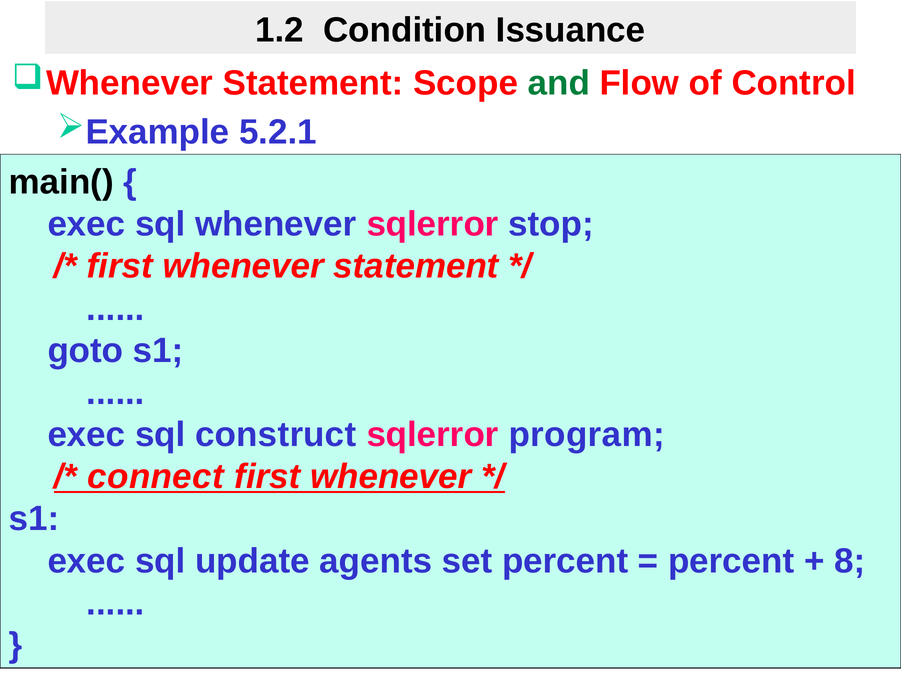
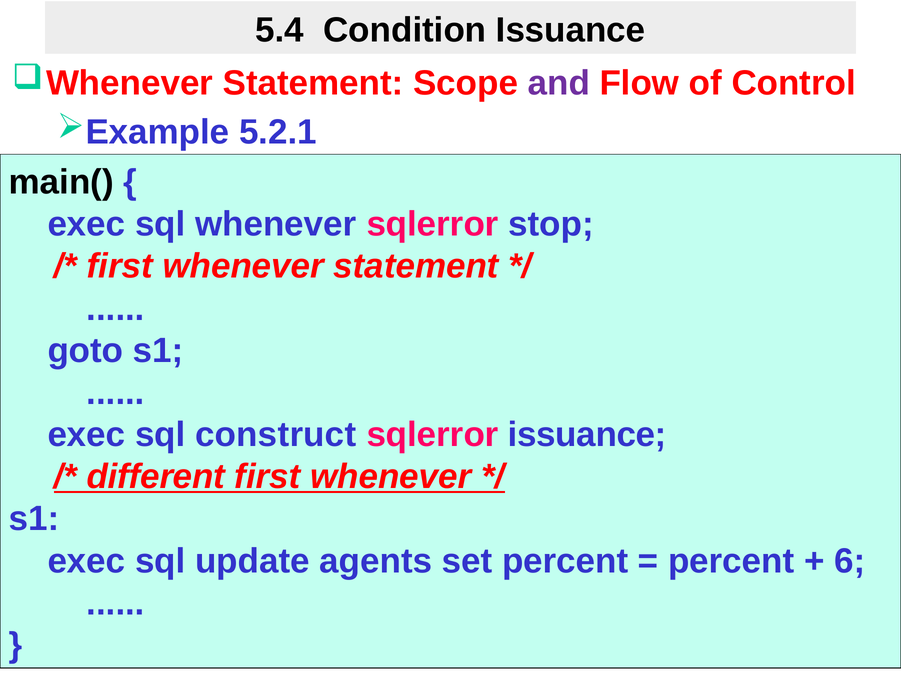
1.2: 1.2 -> 5.4
and colour: green -> purple
sqlerror program: program -> issuance
connect: connect -> different
8: 8 -> 6
